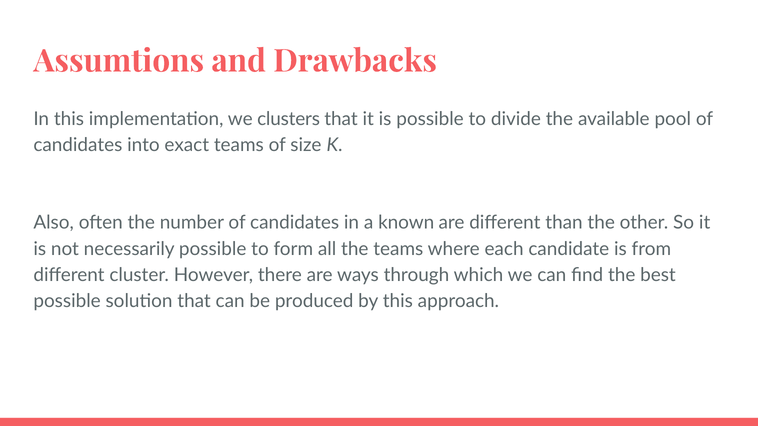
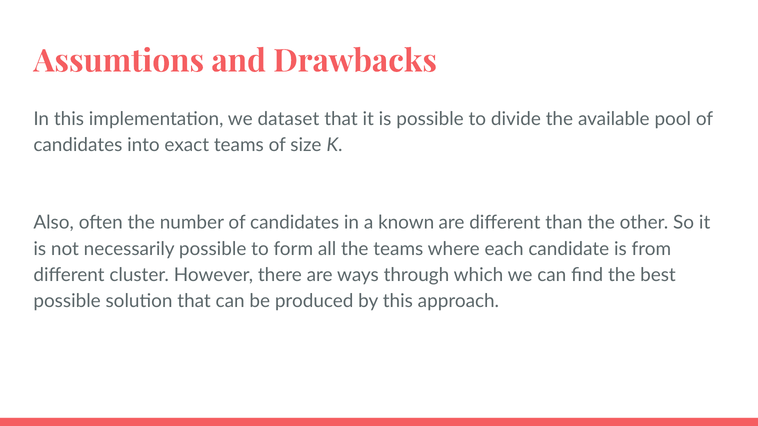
clusters: clusters -> dataset
